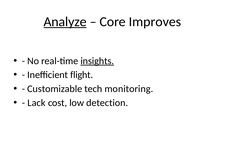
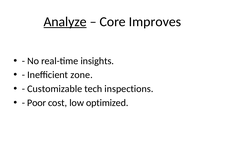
insights underline: present -> none
flight: flight -> zone
monitoring: monitoring -> inspections
Lack: Lack -> Poor
detection: detection -> optimized
